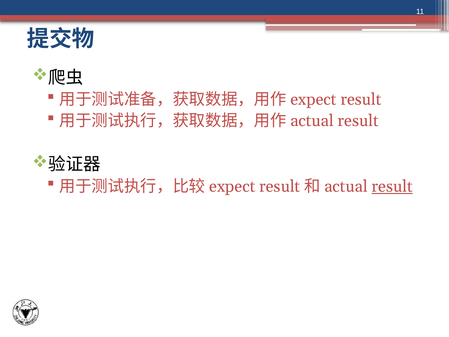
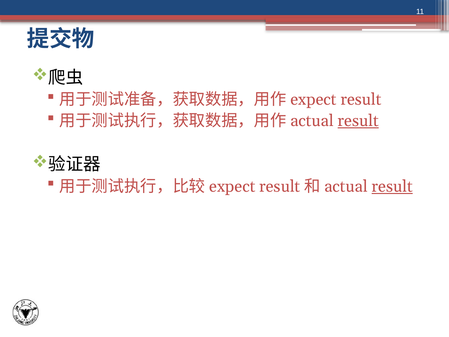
result at (358, 121) underline: none -> present
